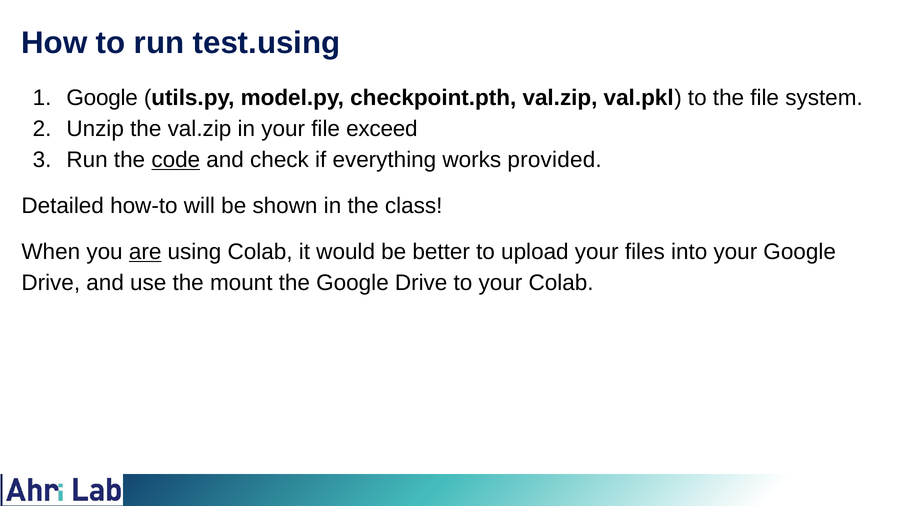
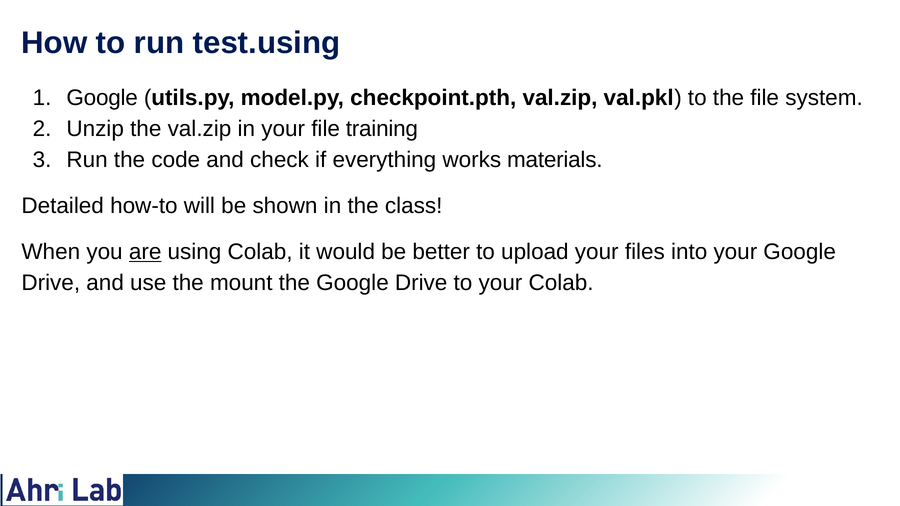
exceed: exceed -> training
code underline: present -> none
provided: provided -> materials
